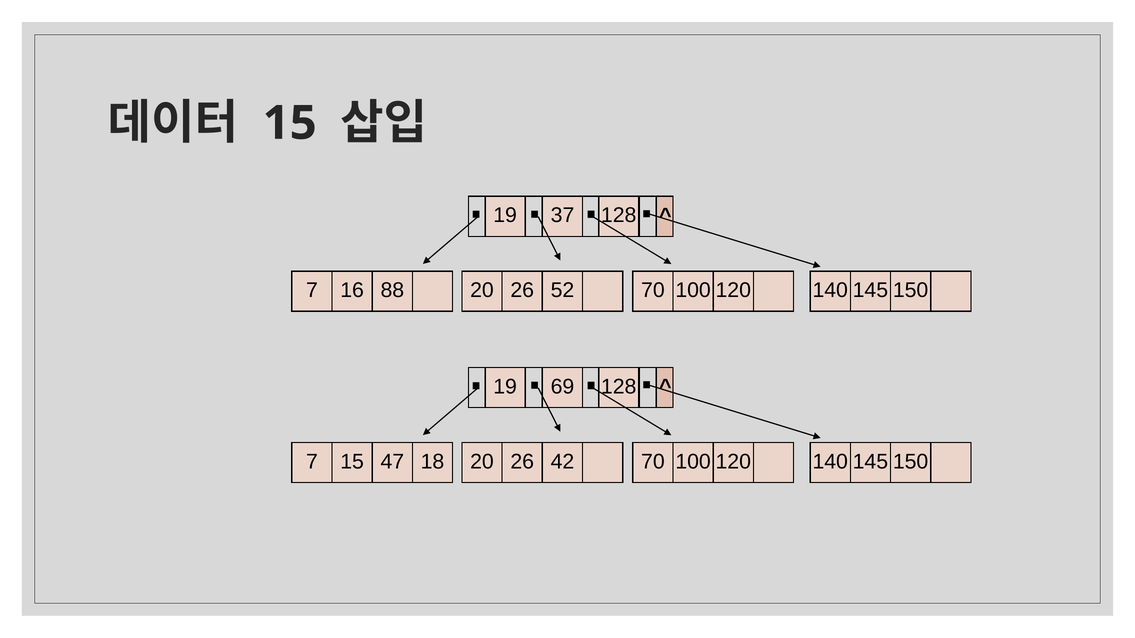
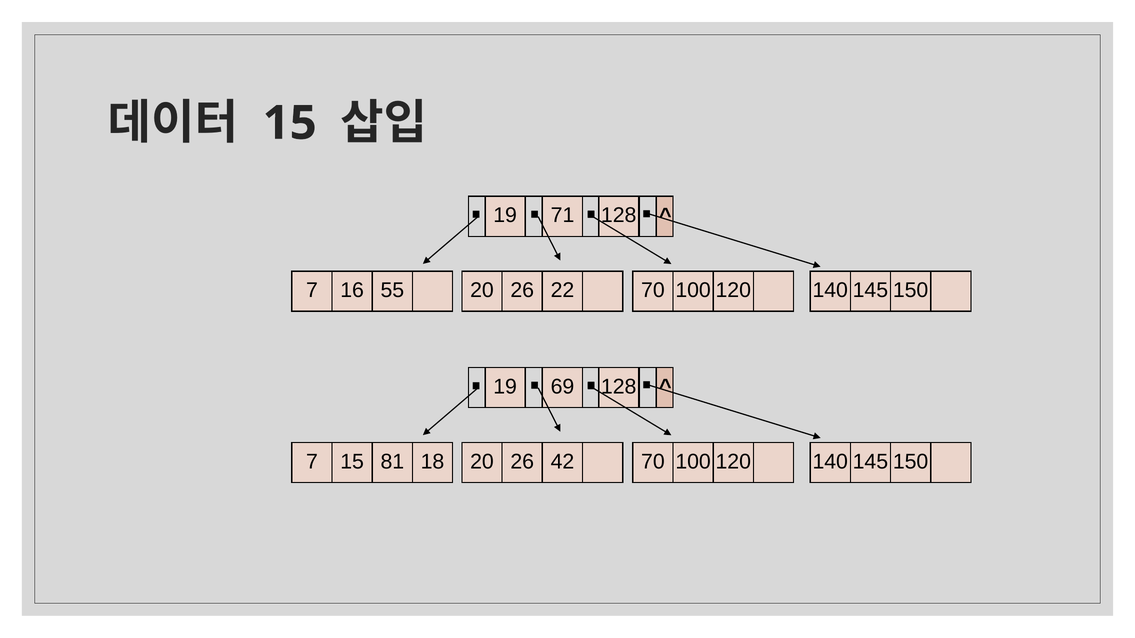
37: 37 -> 71
88: 88 -> 55
52: 52 -> 22
47: 47 -> 81
